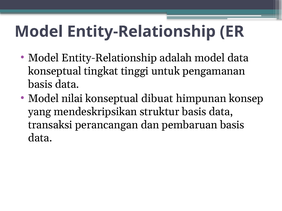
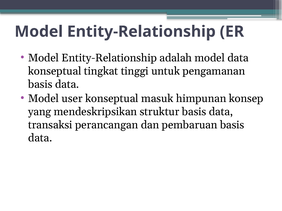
nilai: nilai -> user
dibuat: dibuat -> masuk
